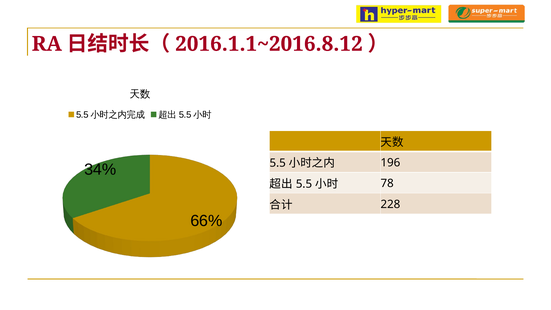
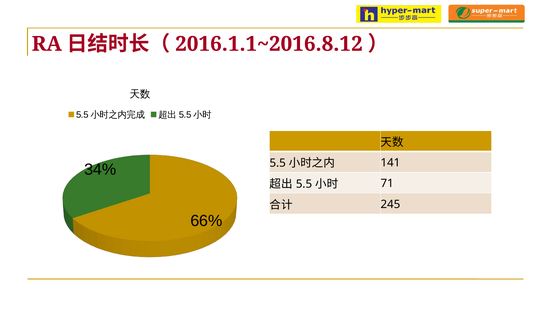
196: 196 -> 141
78: 78 -> 71
228: 228 -> 245
